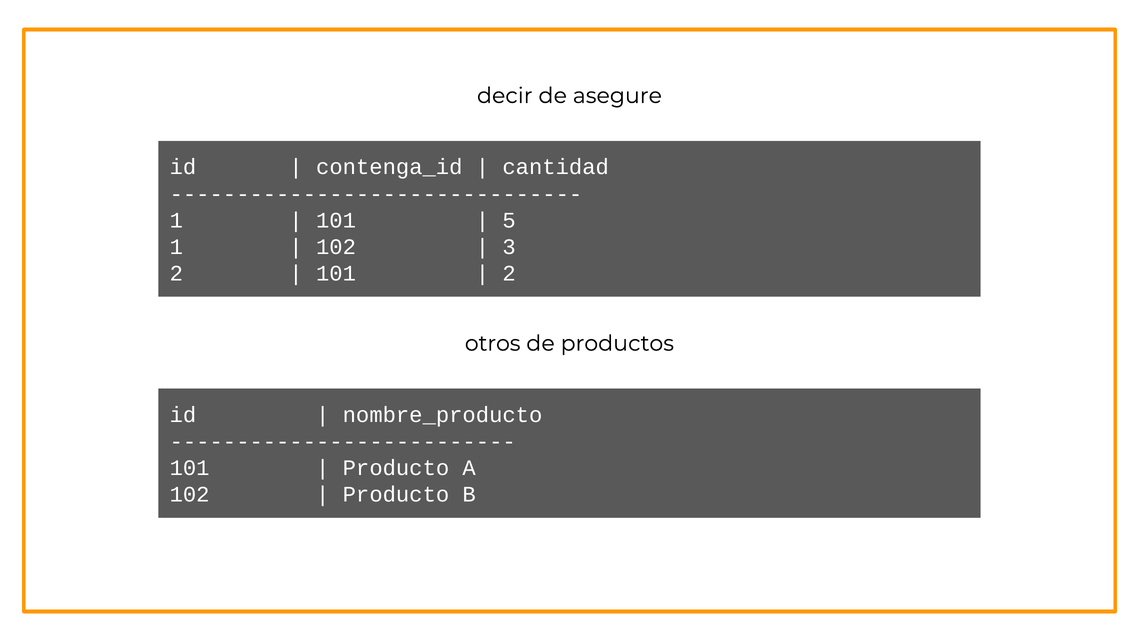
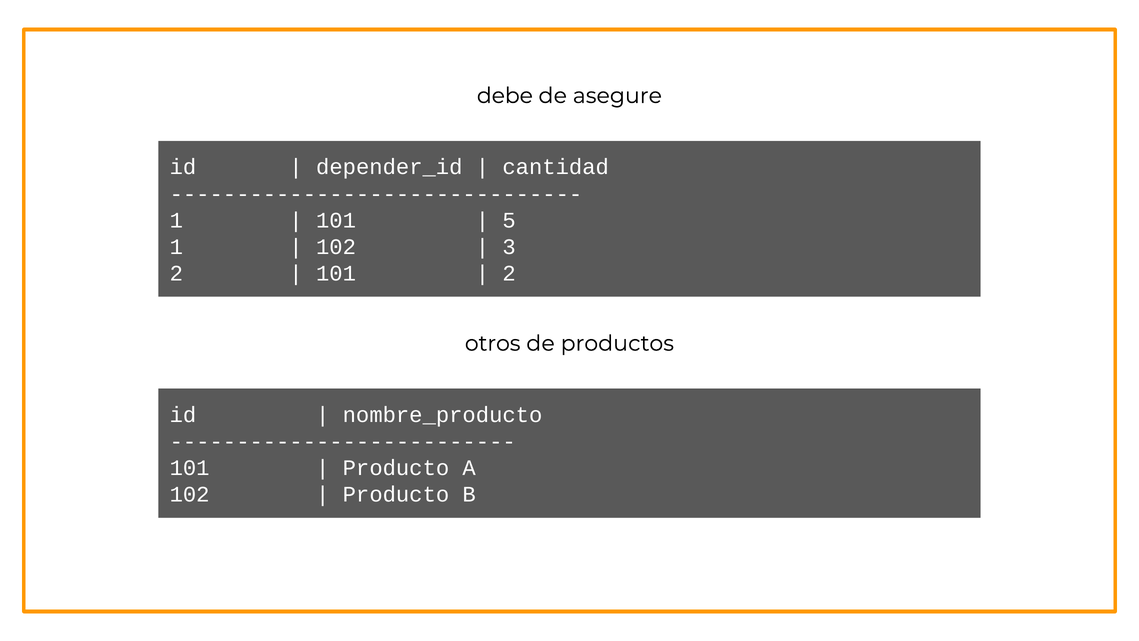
decir: decir -> debe
contenga_id: contenga_id -> depender_id
